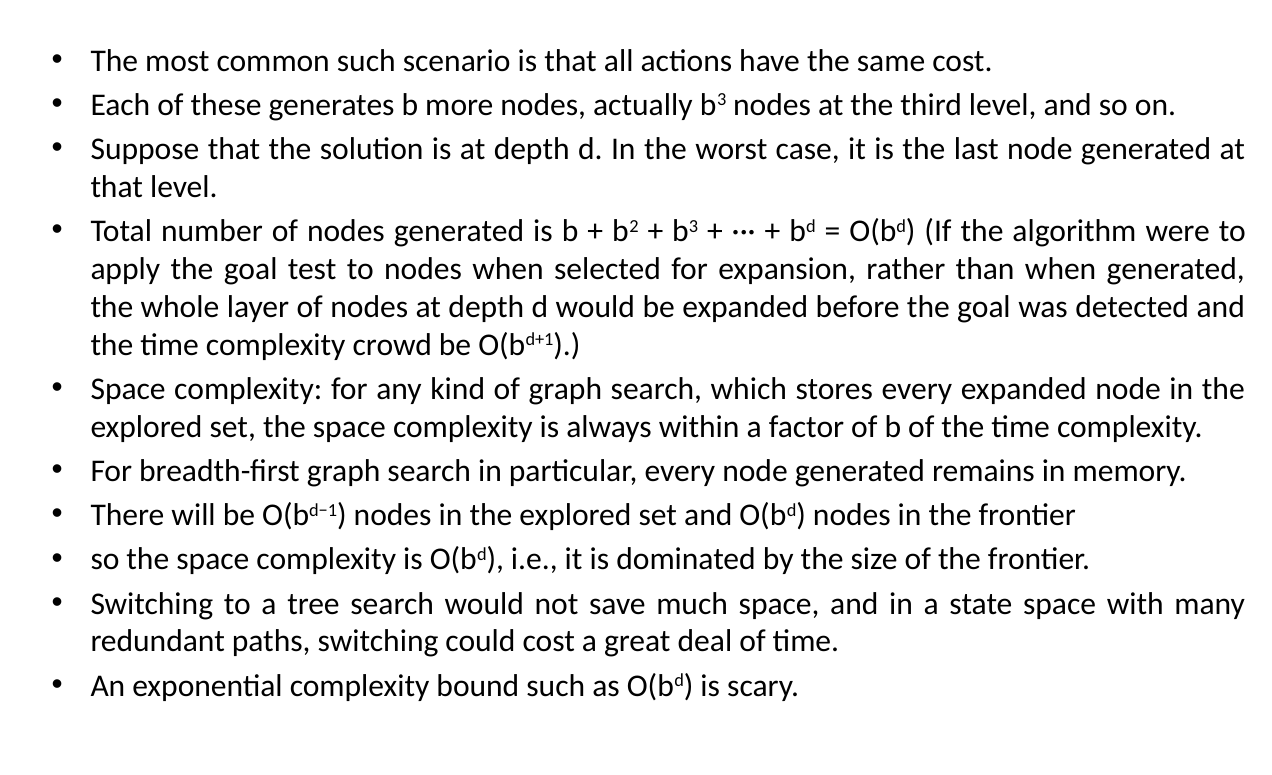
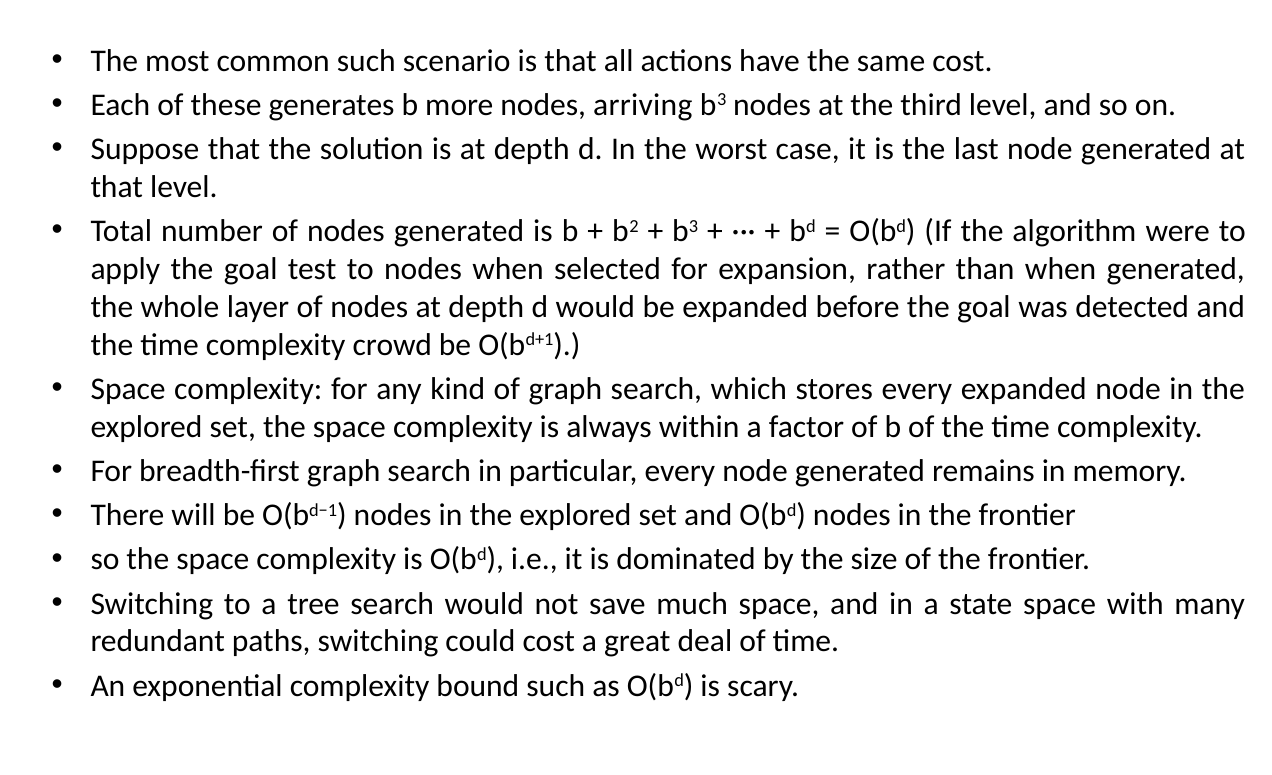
actually: actually -> arriving
